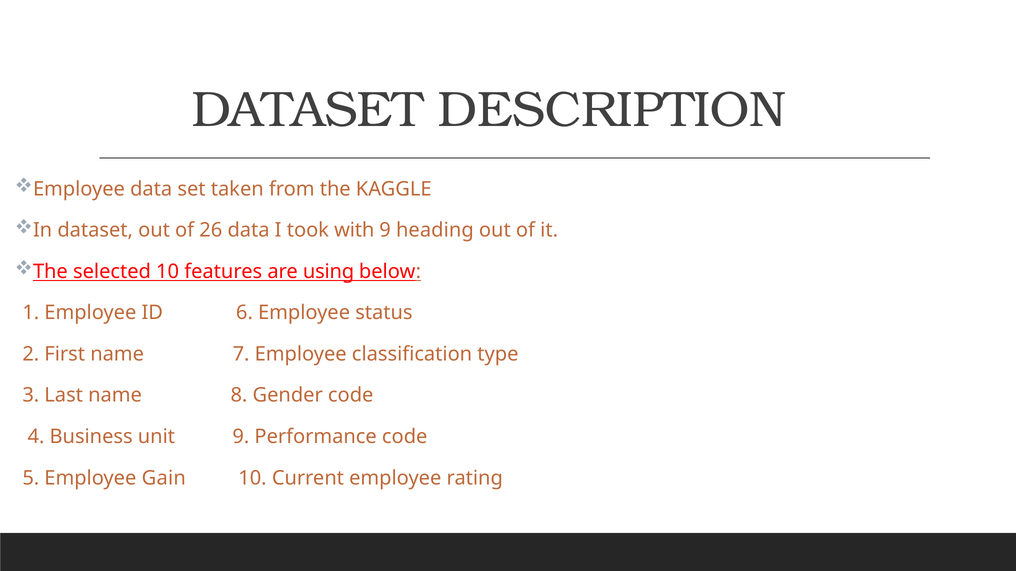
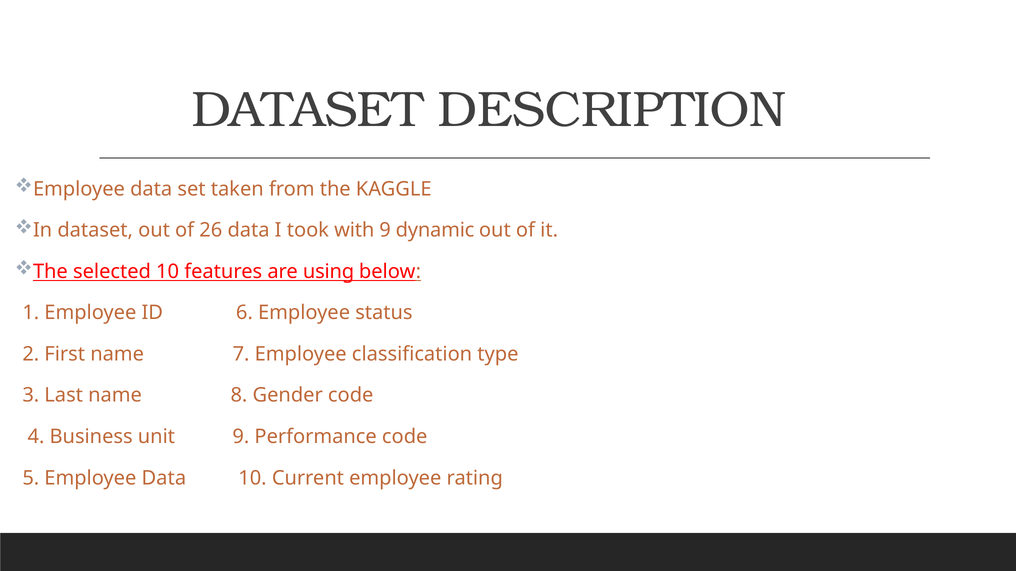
heading: heading -> dynamic
5 Employee Gain: Gain -> Data
